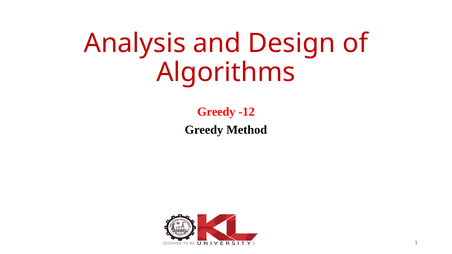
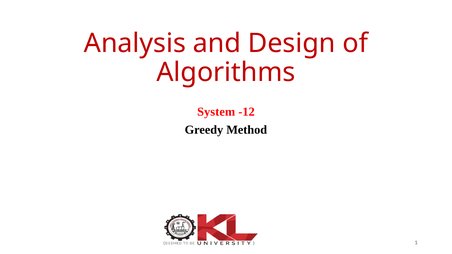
Greedy at (216, 112): Greedy -> System
